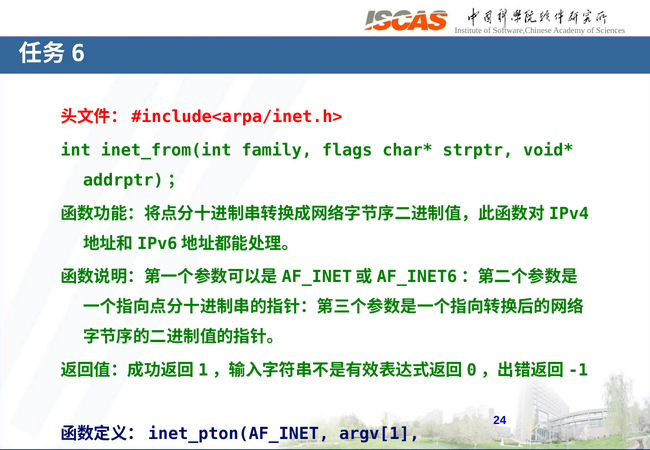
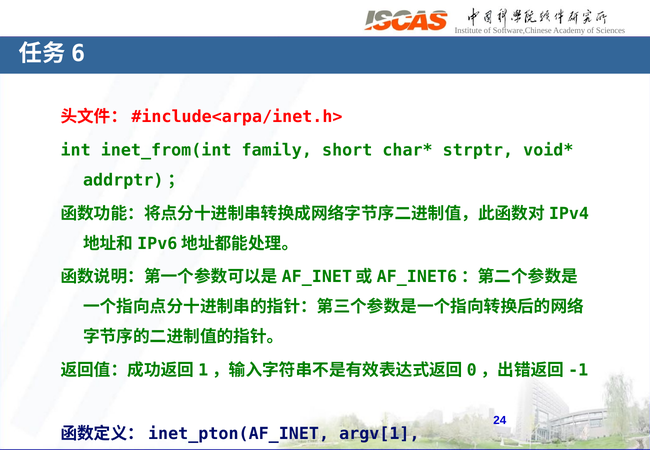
flags: flags -> short
